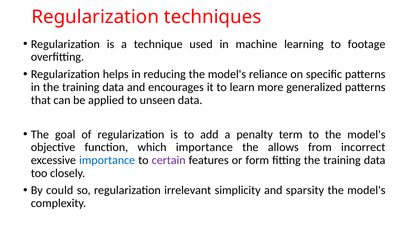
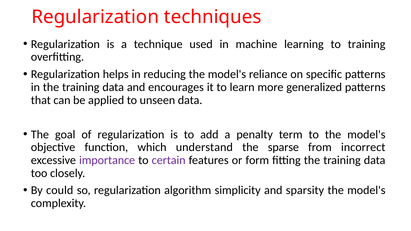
to footage: footage -> training
which importance: importance -> understand
allows: allows -> sparse
importance at (107, 160) colour: blue -> purple
irrelevant: irrelevant -> algorithm
